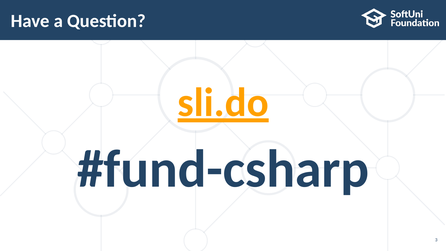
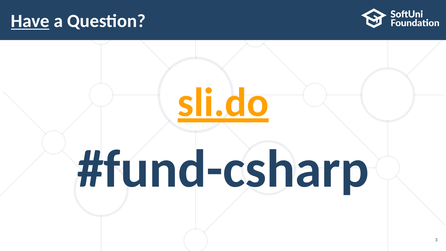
Have underline: none -> present
